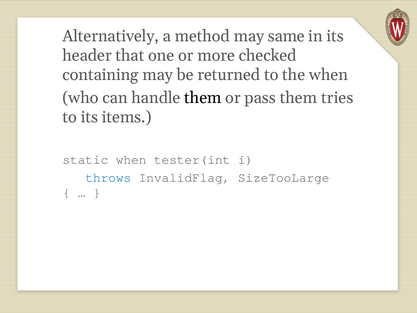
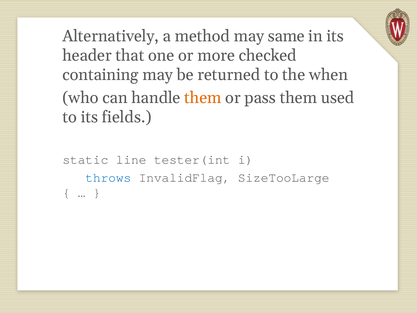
them at (203, 98) colour: black -> orange
tries: tries -> used
items: items -> fields
static when: when -> line
